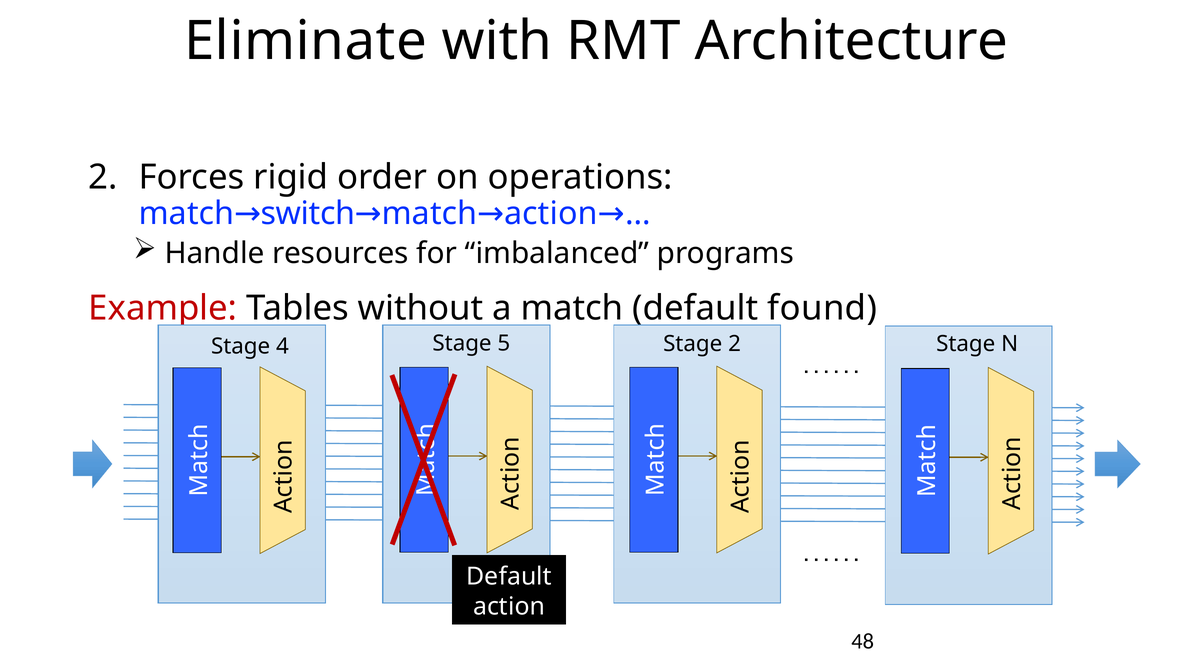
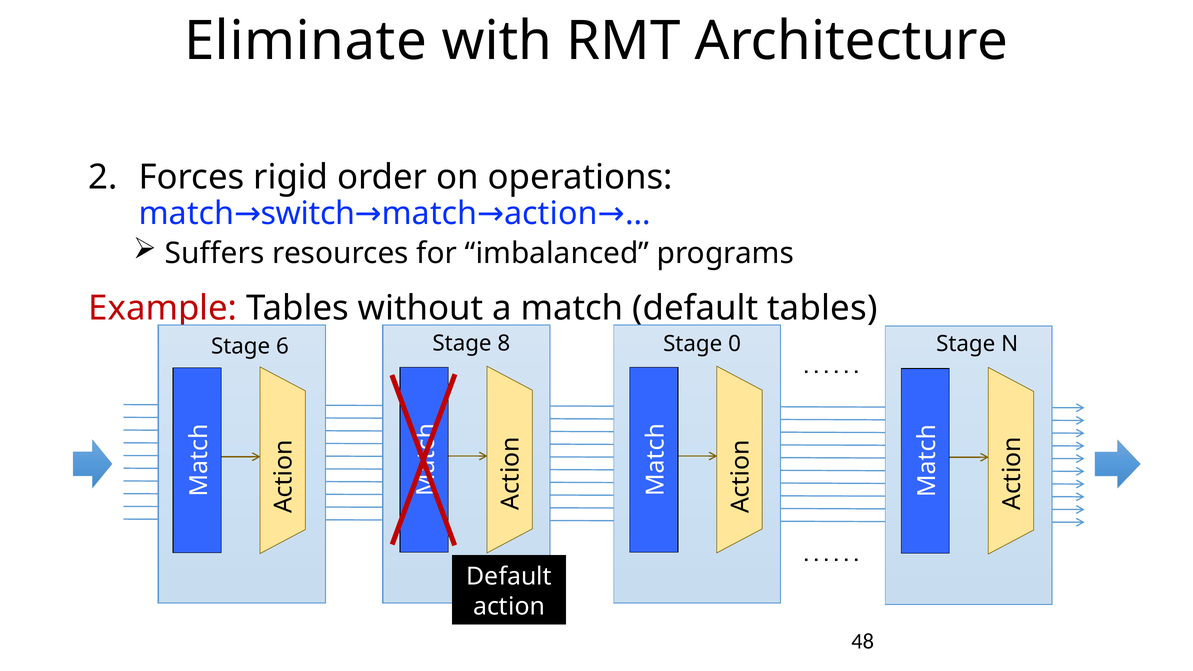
Handle: Handle -> Suffers
found at (822, 308): found -> tables
4: 4 -> 6
5: 5 -> 8
Stage 2: 2 -> 0
